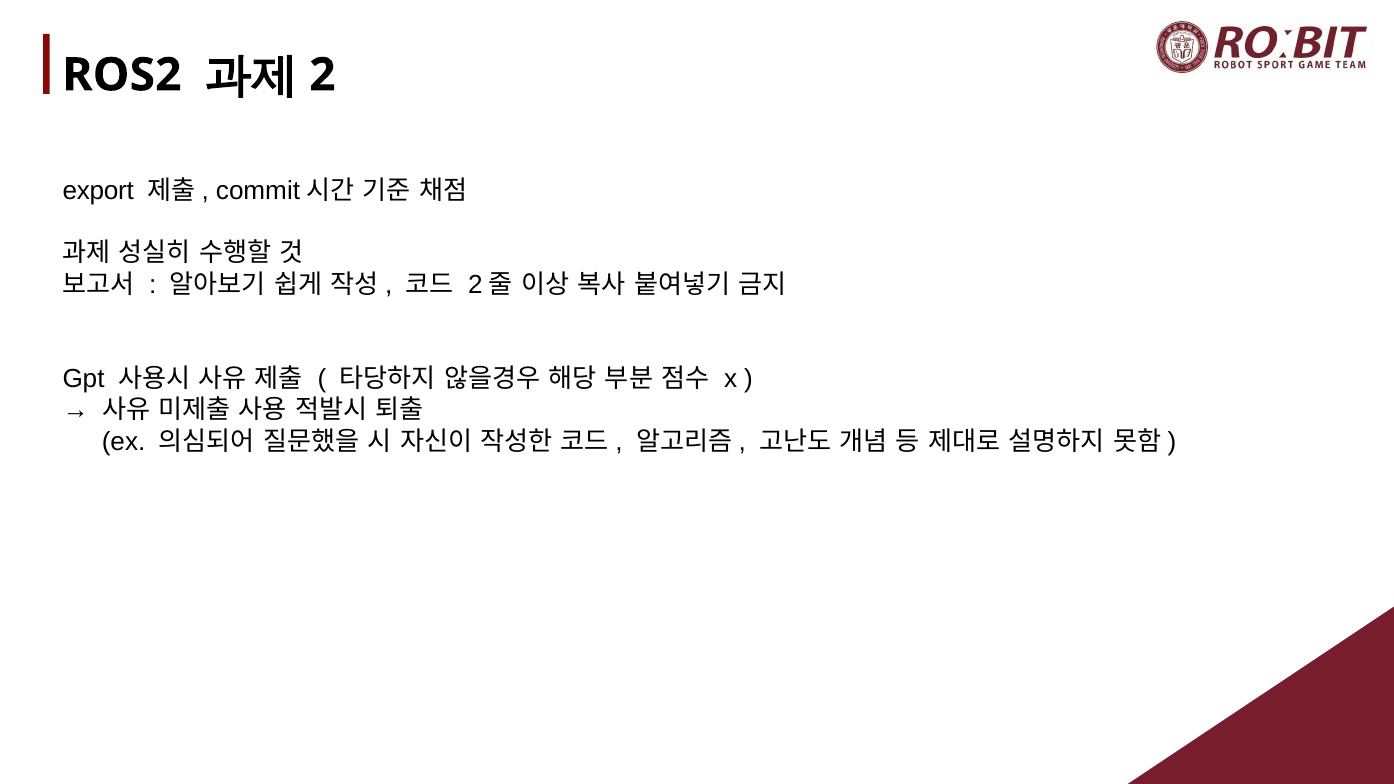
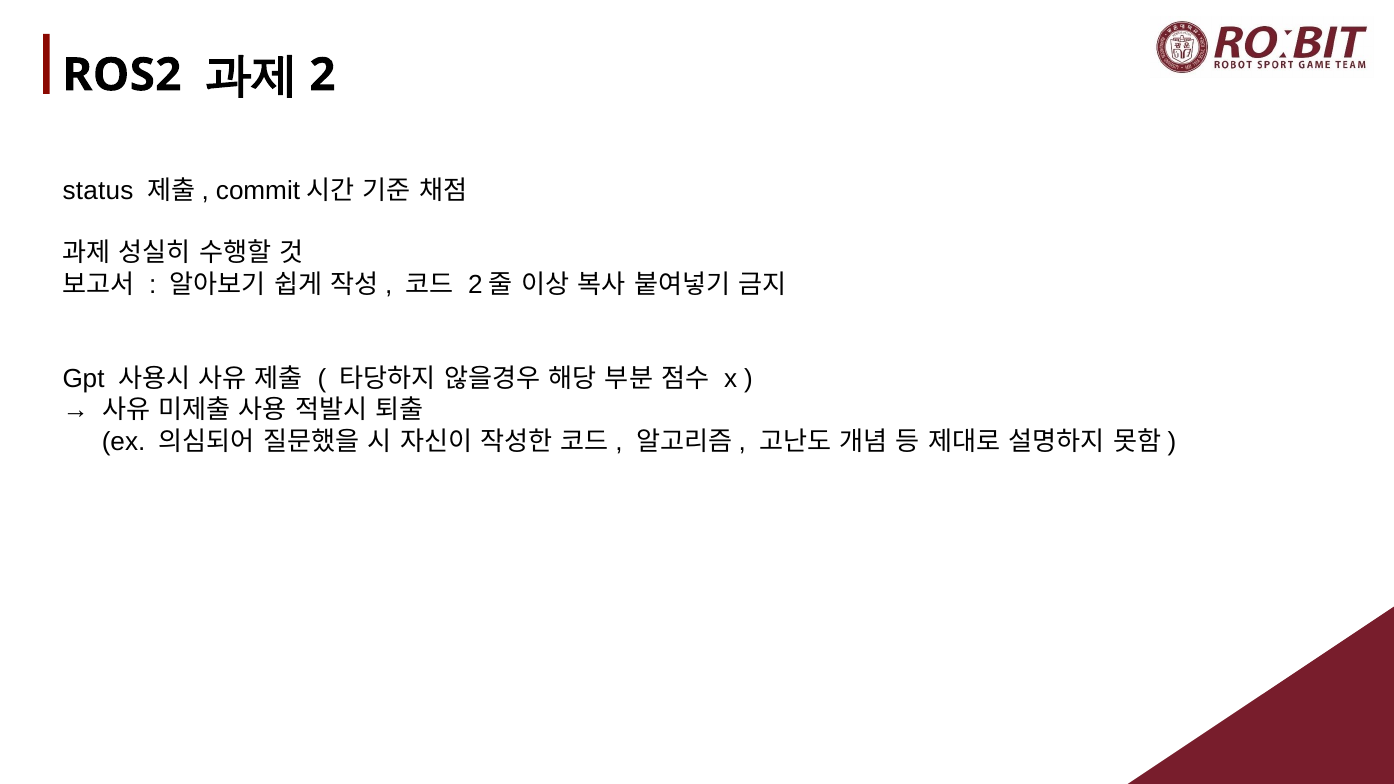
export: export -> status
